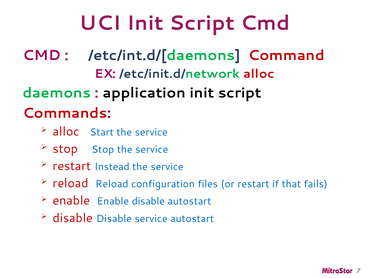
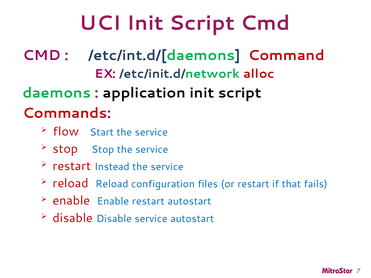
alloc at (66, 132): alloc -> flow
Enable disable: disable -> restart
